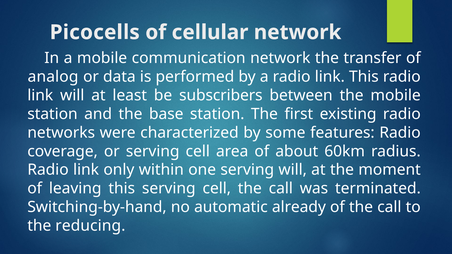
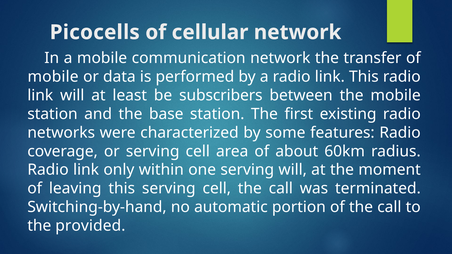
analog at (53, 77): analog -> mobile
already: already -> portion
reducing: reducing -> provided
